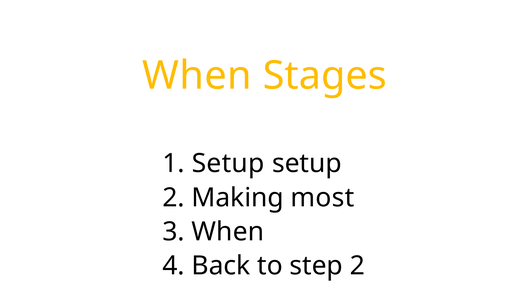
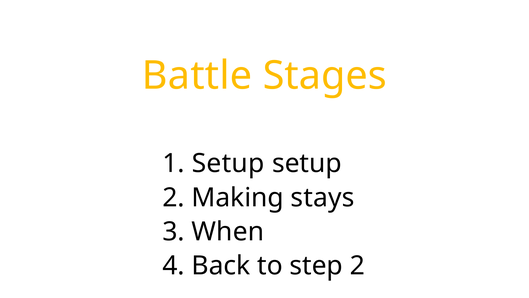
When at (197, 76): When -> Battle
most: most -> stays
